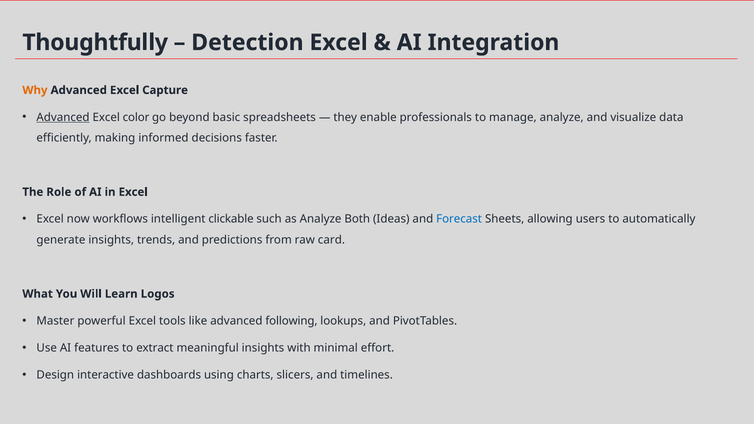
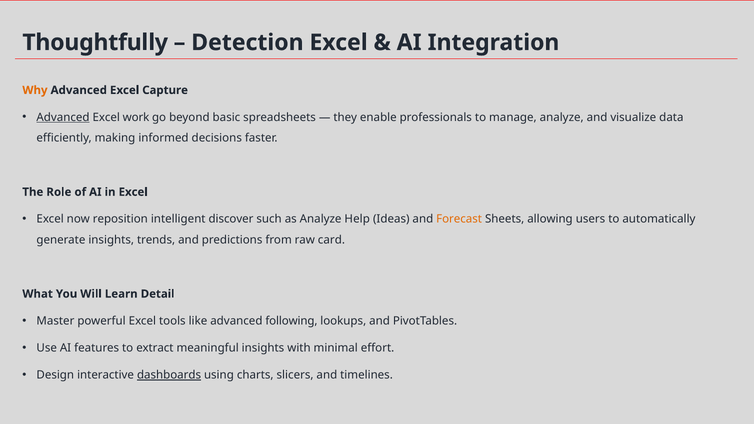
color: color -> work
workflows: workflows -> reposition
clickable: clickable -> discover
Both: Both -> Help
Forecast colour: blue -> orange
Logos: Logos -> Detail
dashboards underline: none -> present
